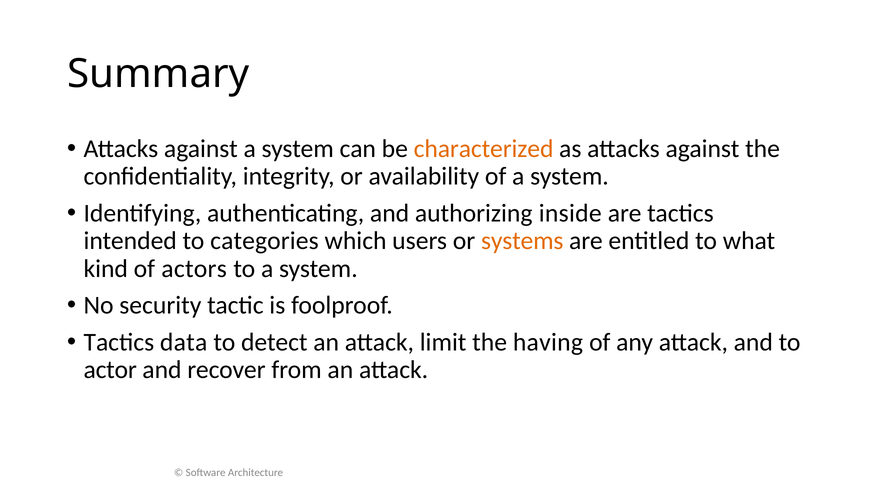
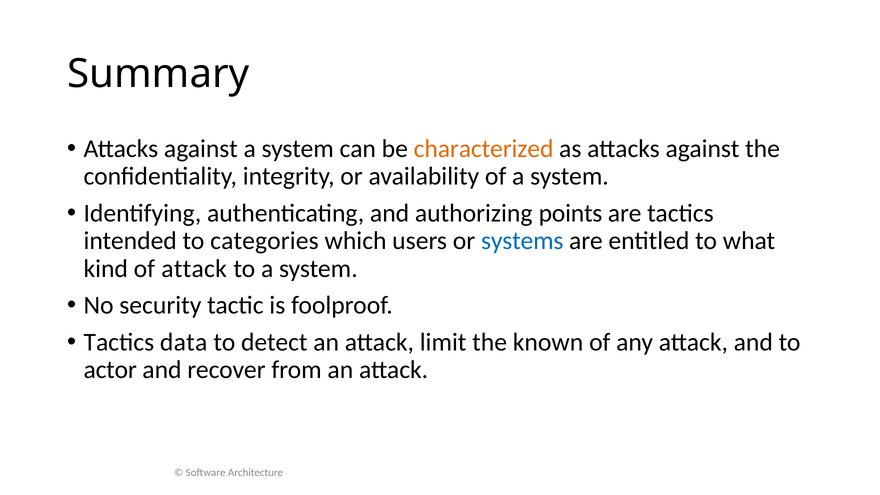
inside: inside -> points
systems colour: orange -> blue
of actors: actors -> attack
having: having -> known
